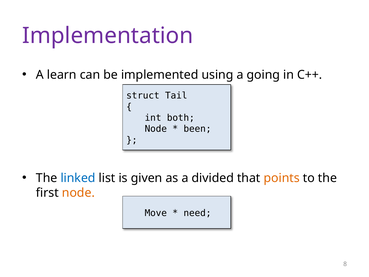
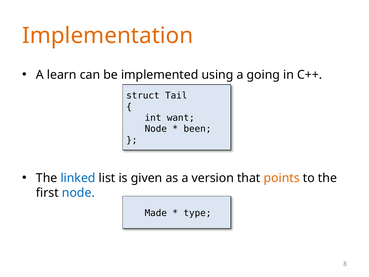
Implementation colour: purple -> orange
both: both -> want
divided: divided -> version
node at (78, 193) colour: orange -> blue
Move: Move -> Made
need: need -> type
